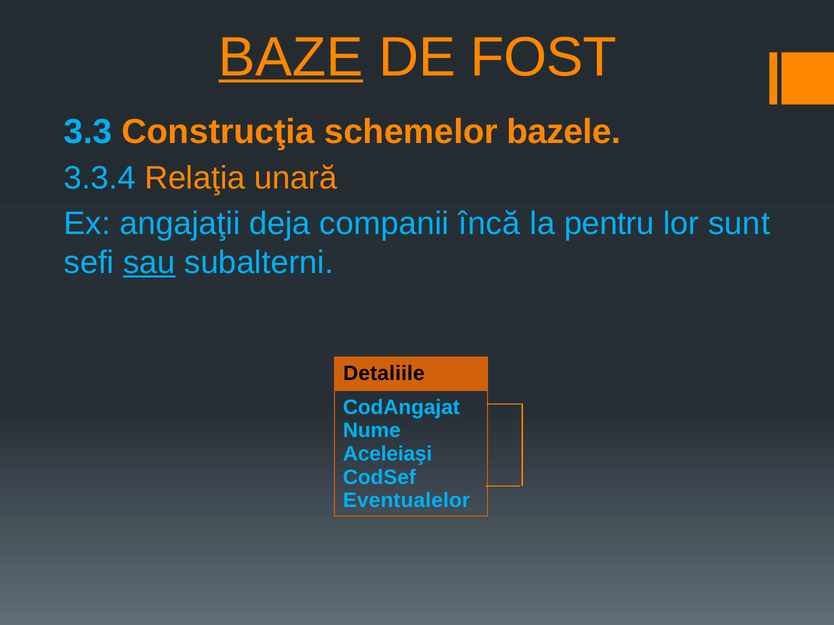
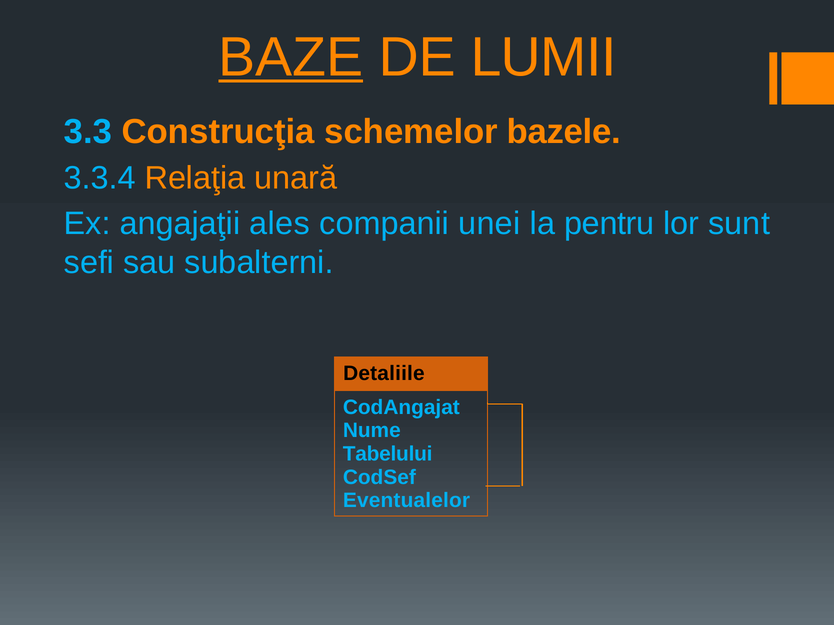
FOST: FOST -> LUMII
deja: deja -> ales
încă: încă -> unei
sau underline: present -> none
Aceleiaşi: Aceleiaşi -> Tabelului
